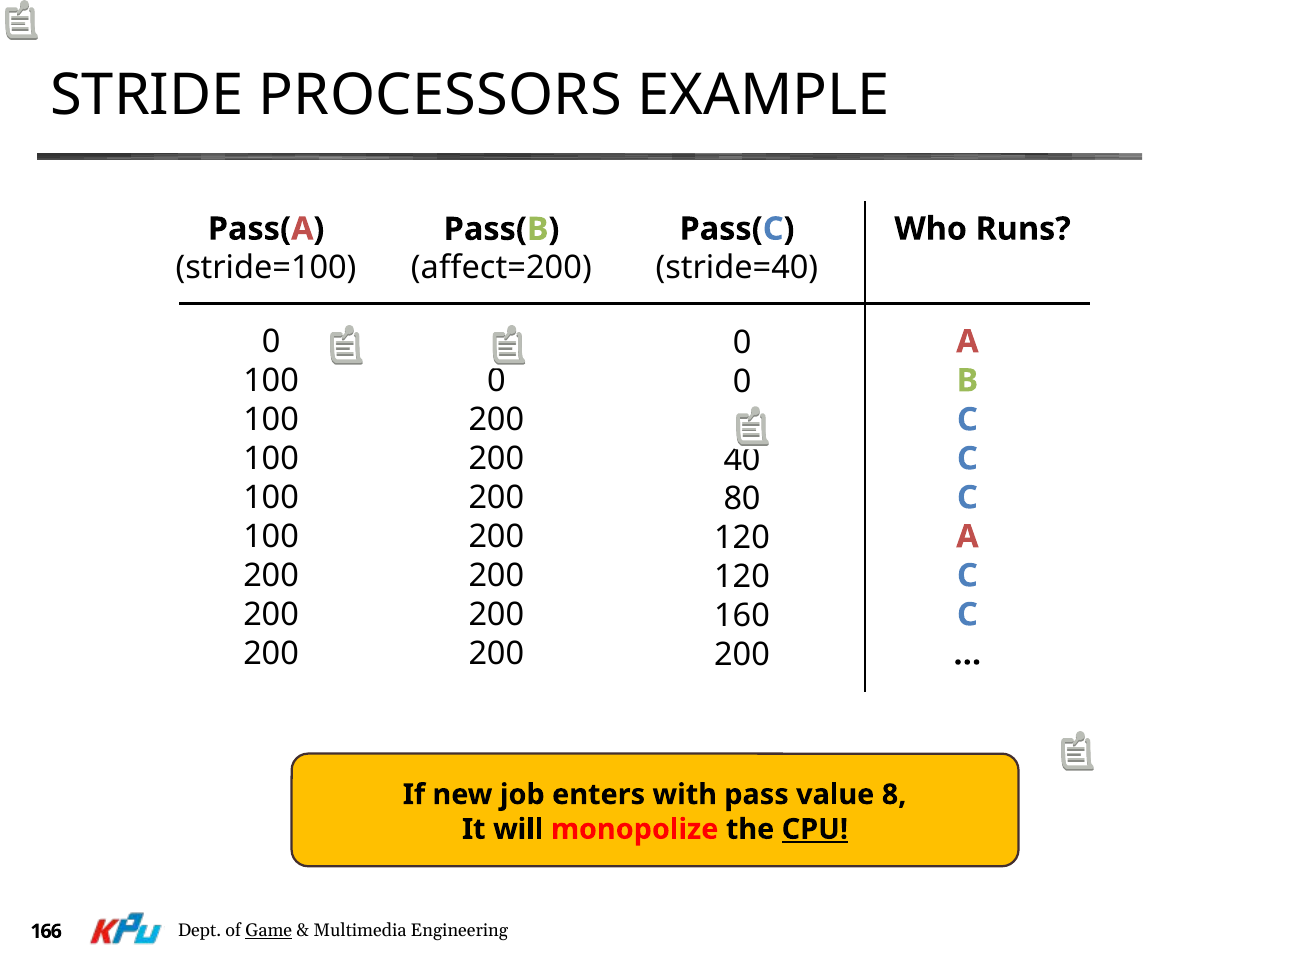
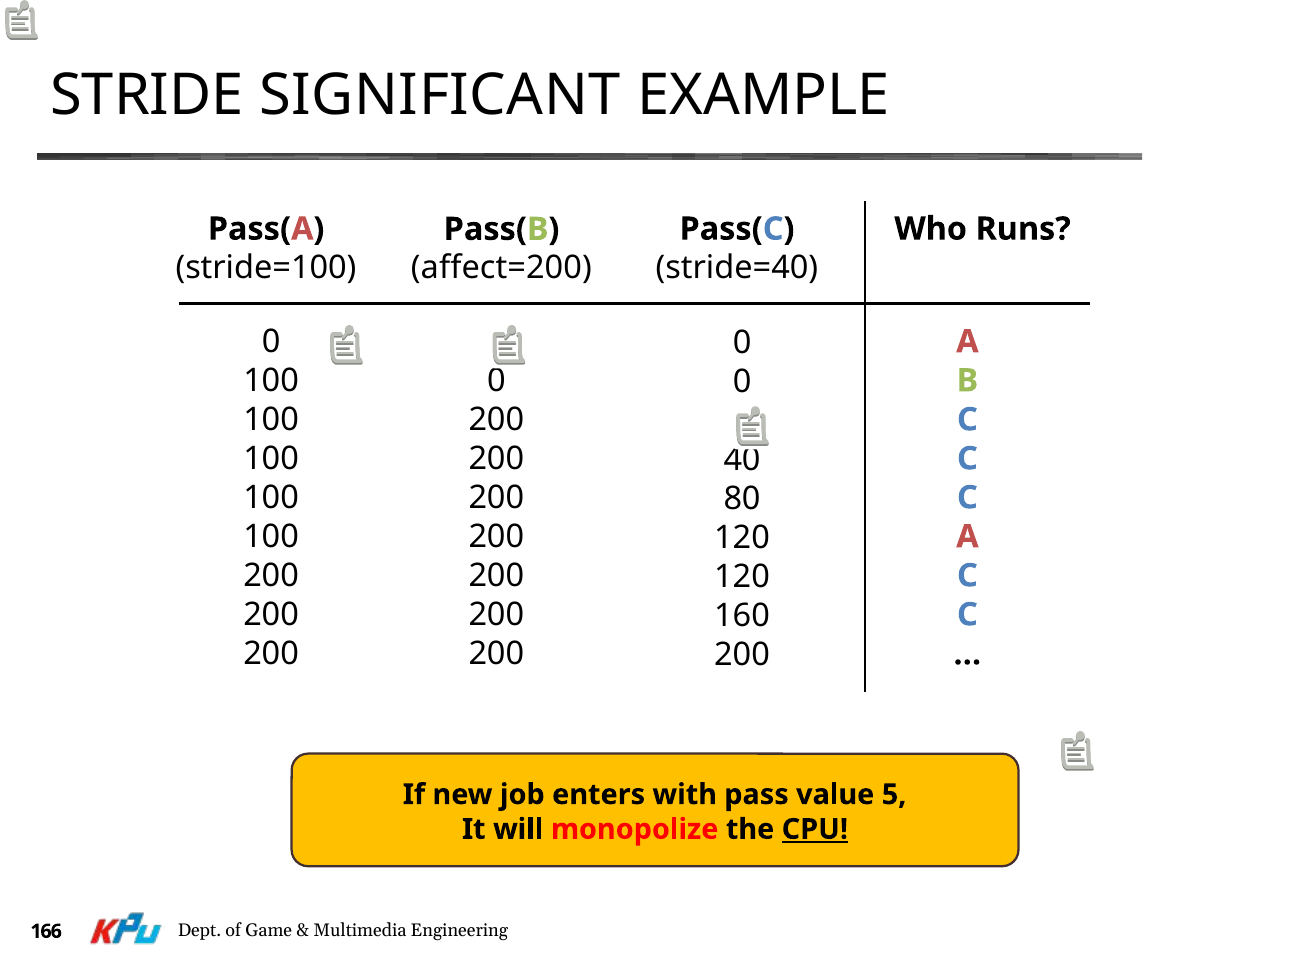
PROCESSORS: PROCESSORS -> SIGNIFICANT
8: 8 -> 5
Game underline: present -> none
